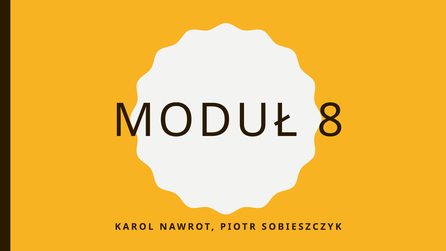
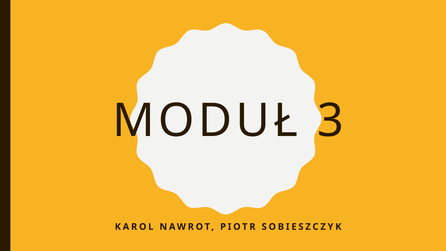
8: 8 -> 3
